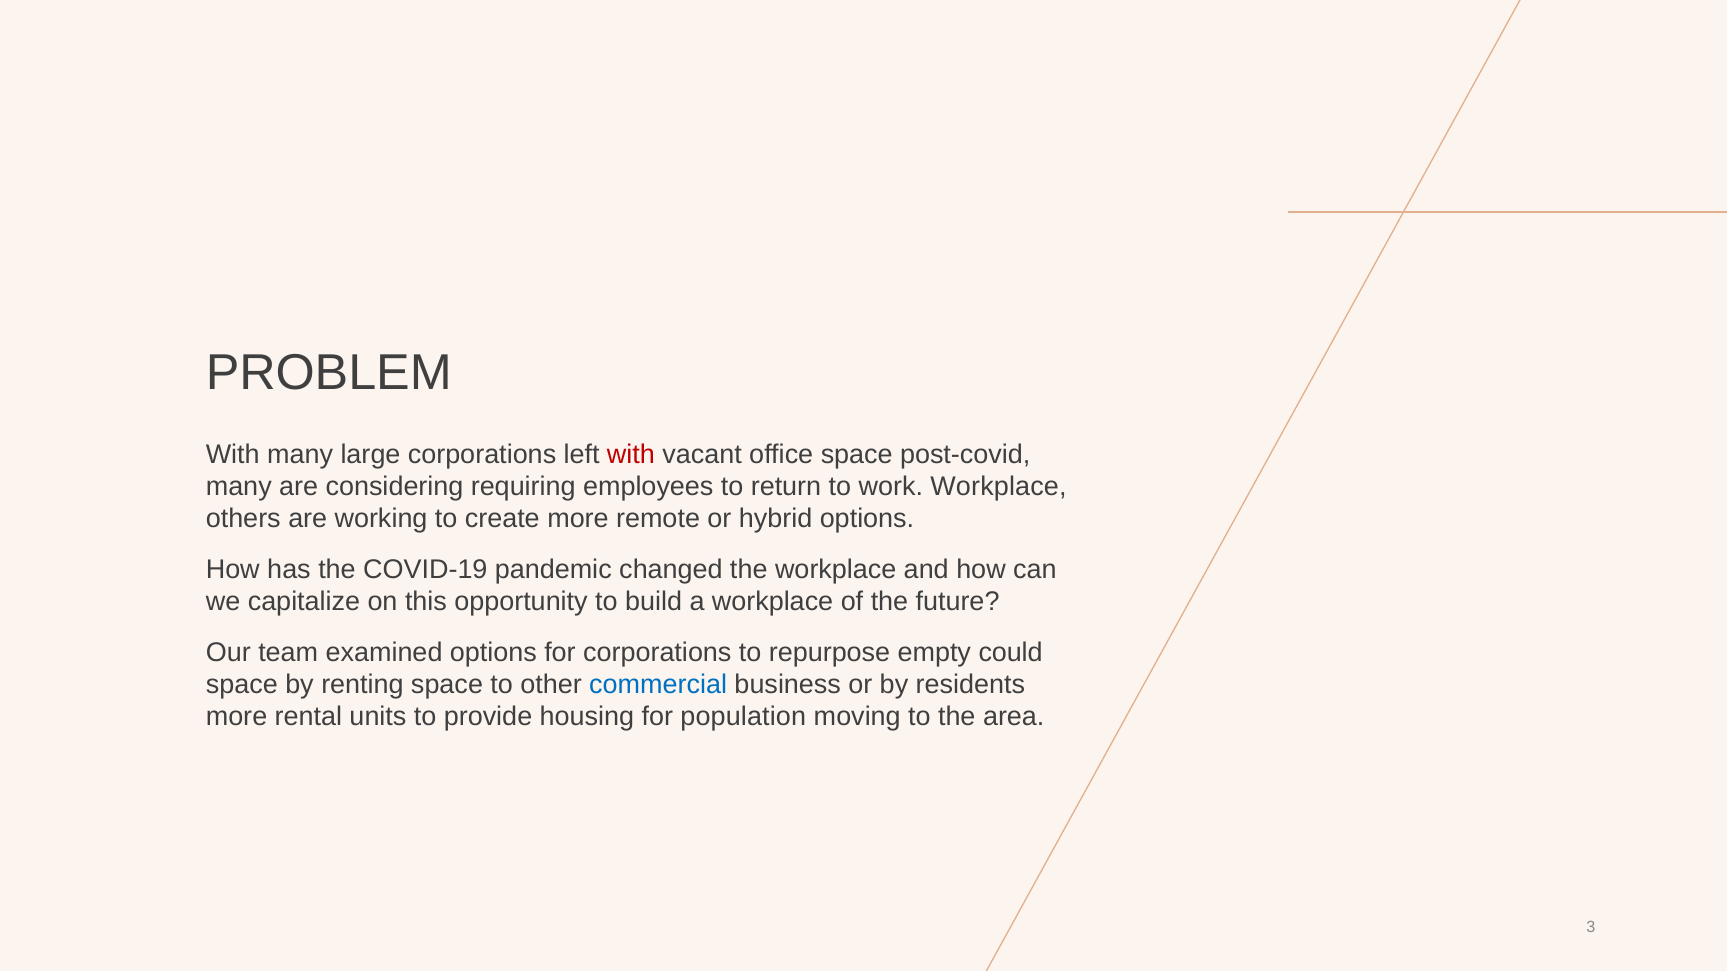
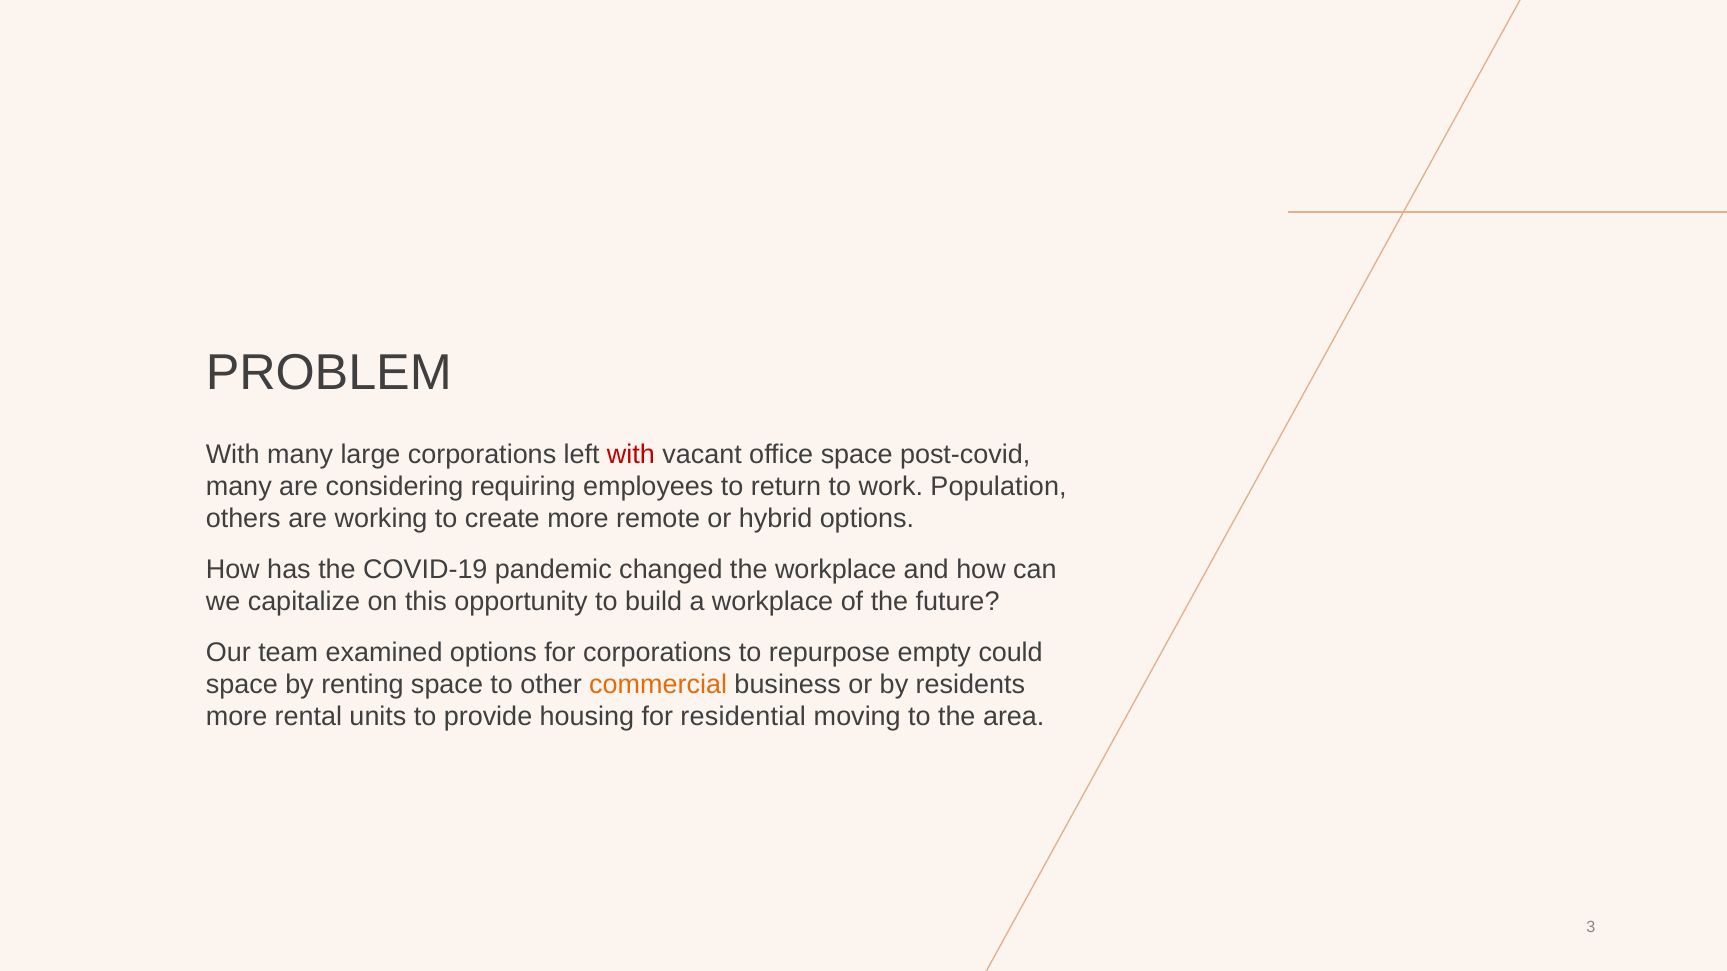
work Workplace: Workplace -> Population
commercial colour: blue -> orange
population: population -> residential
